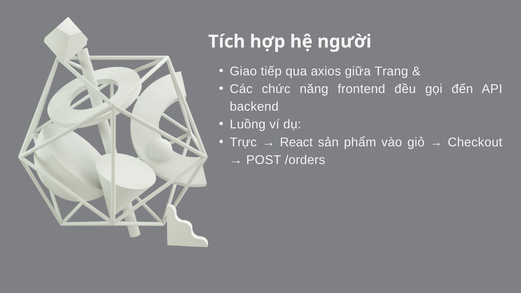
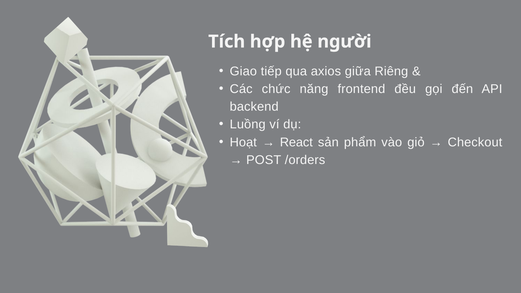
Trang: Trang -> Riêng
Trực: Trực -> Hoạt
